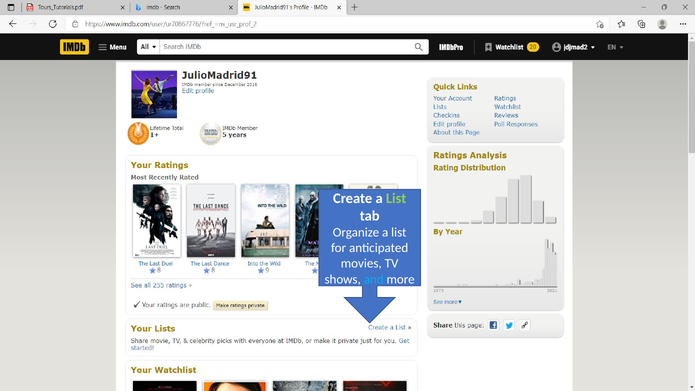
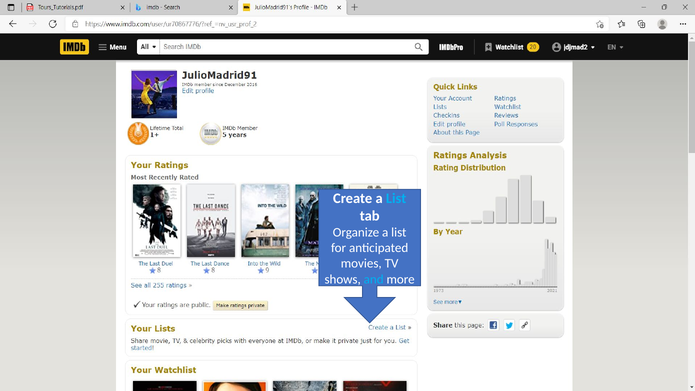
List at (396, 199) colour: light green -> light blue
